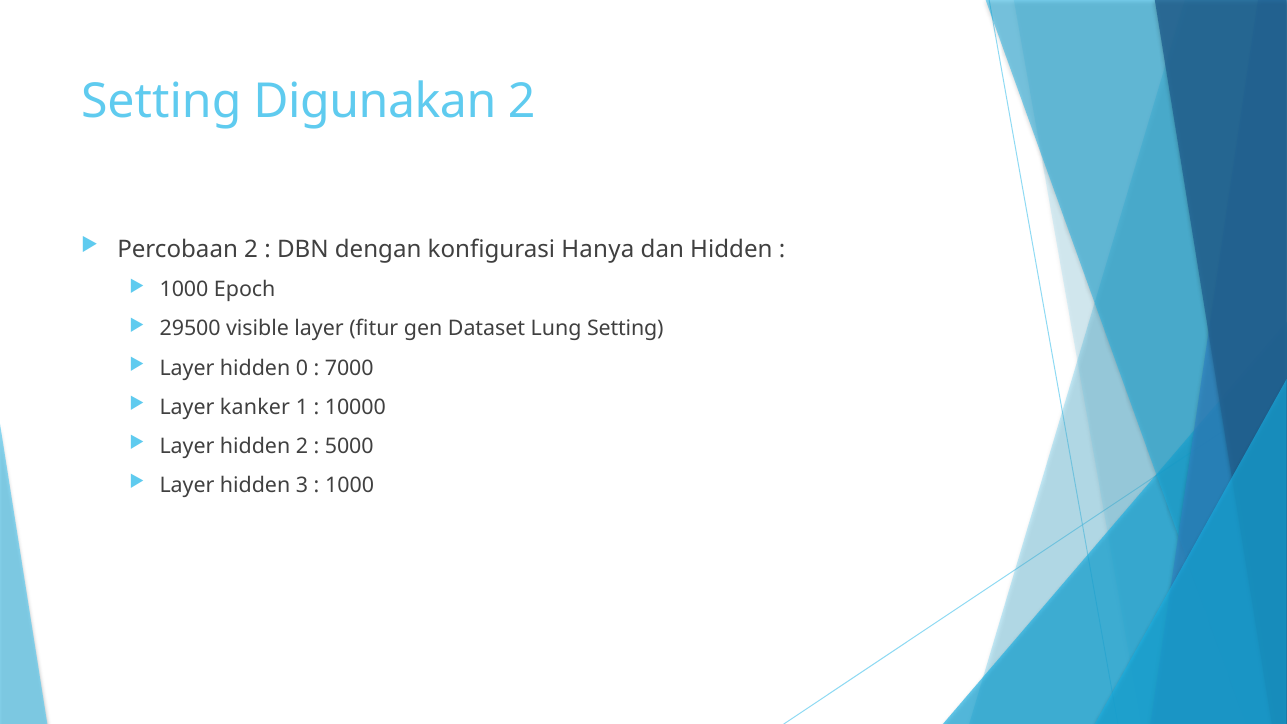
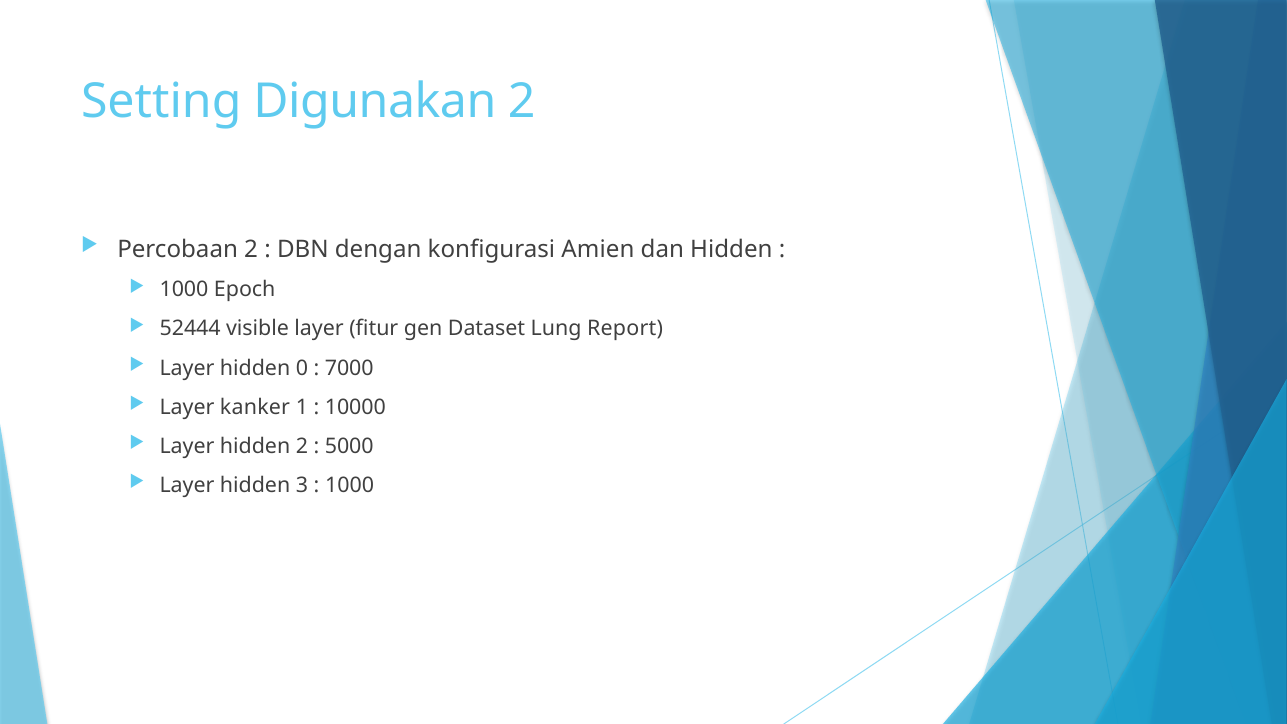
Hanya: Hanya -> Amien
29500: 29500 -> 52444
Lung Setting: Setting -> Report
